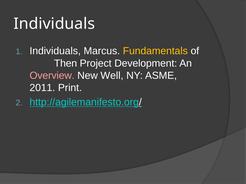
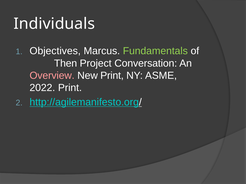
Individuals at (55, 51): Individuals -> Objectives
Fundamentals colour: yellow -> light green
Development: Development -> Conversation
New Well: Well -> Print
2011: 2011 -> 2022
